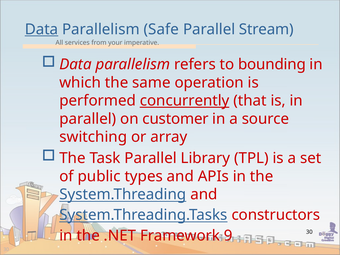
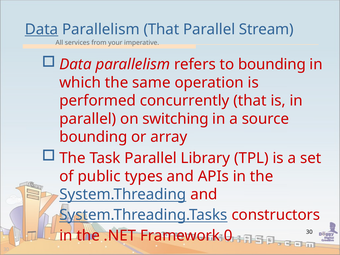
Parallelism Safe: Safe -> That
concurrently underline: present -> none
customer: customer -> switching
switching at (93, 137): switching -> bounding
9: 9 -> 0
